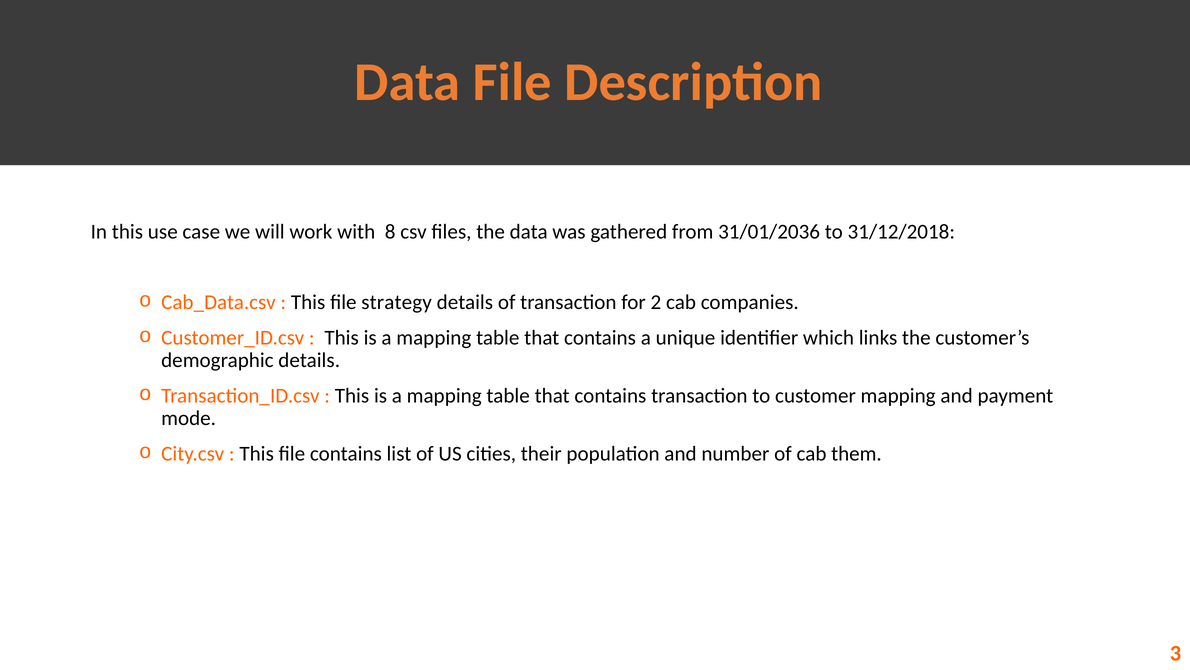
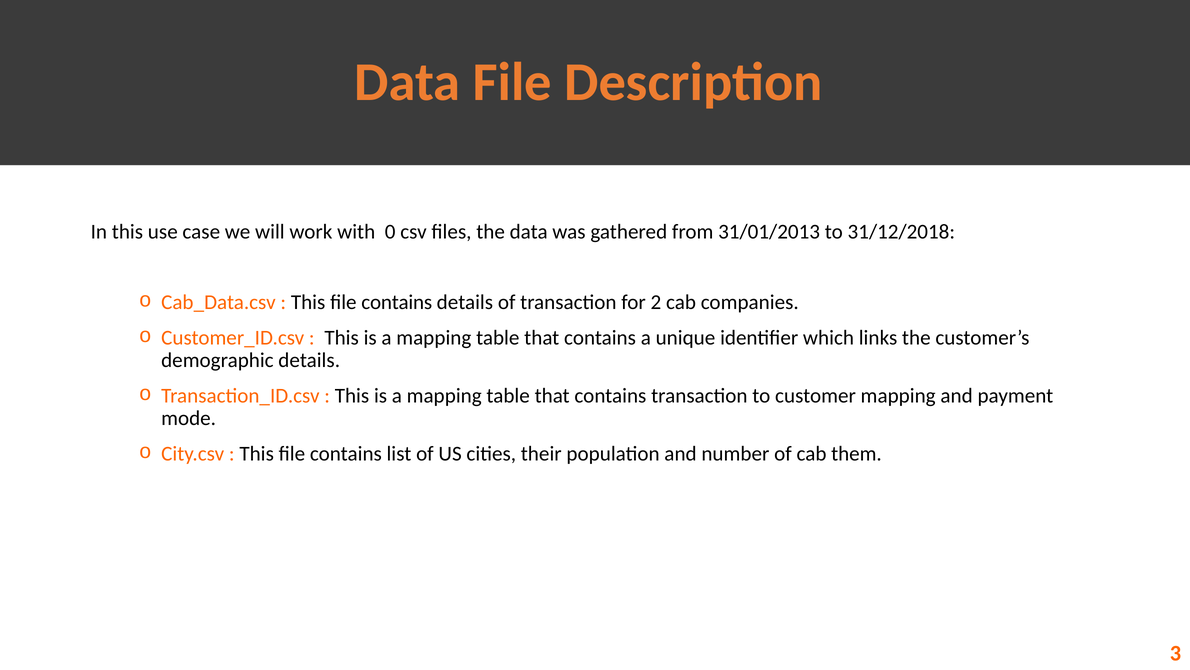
8: 8 -> 0
31/01/2036: 31/01/2036 -> 31/01/2013
strategy at (397, 302): strategy -> contains
